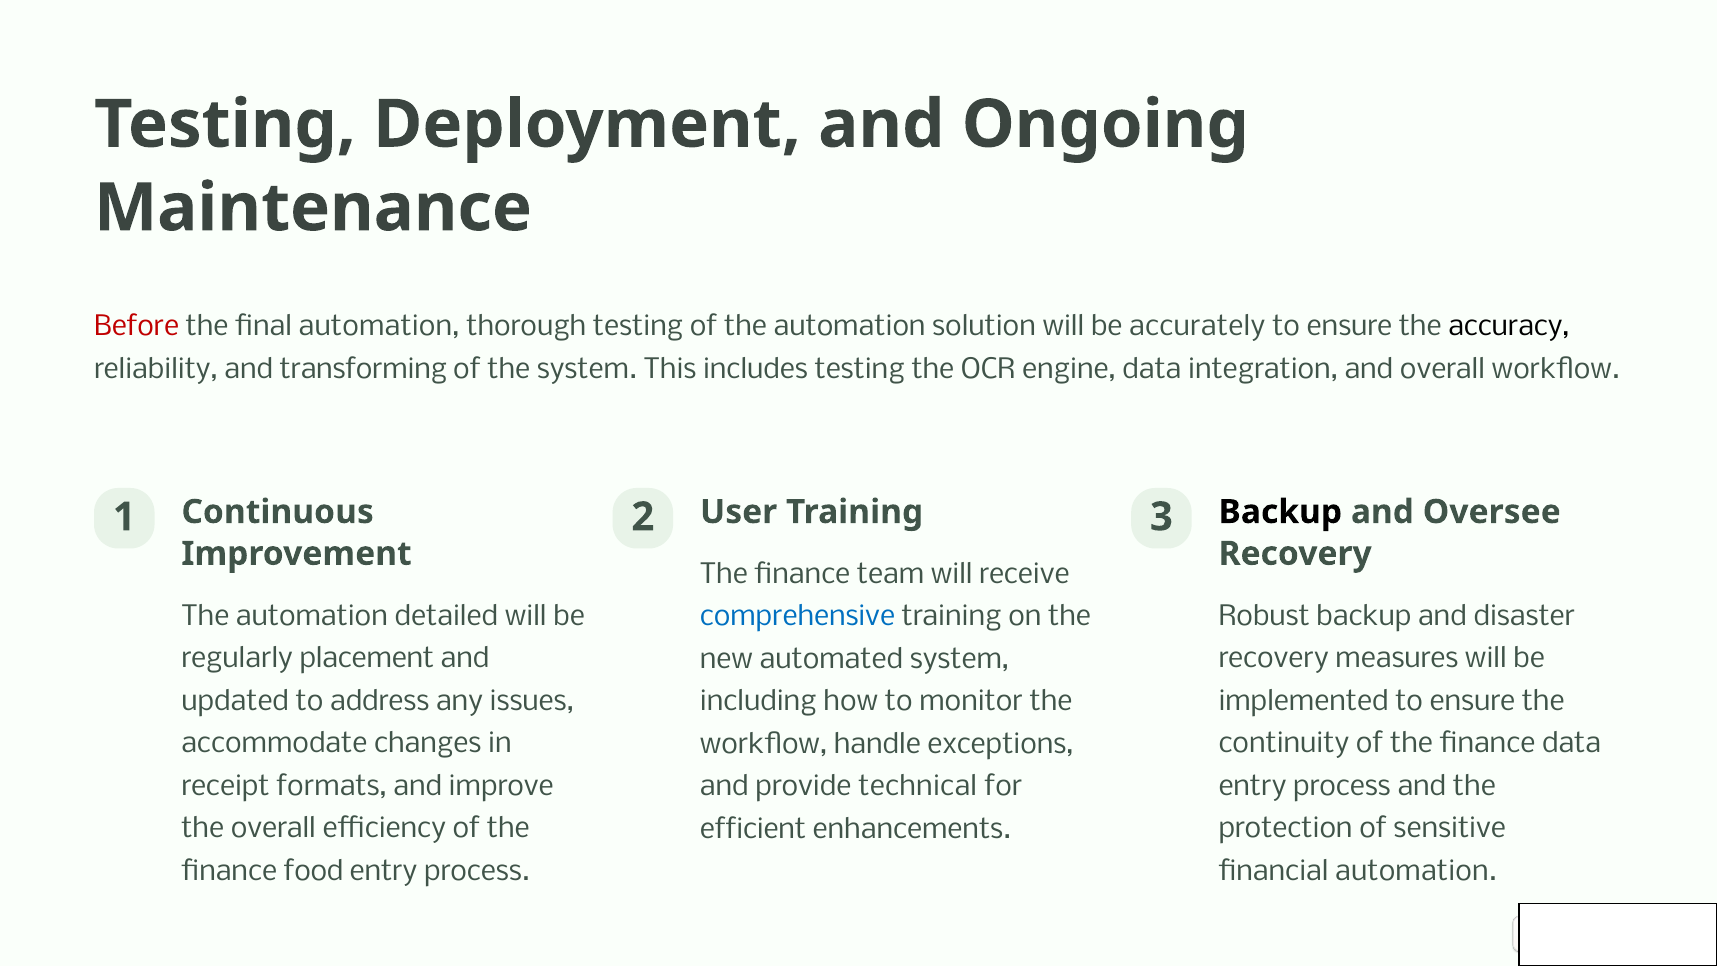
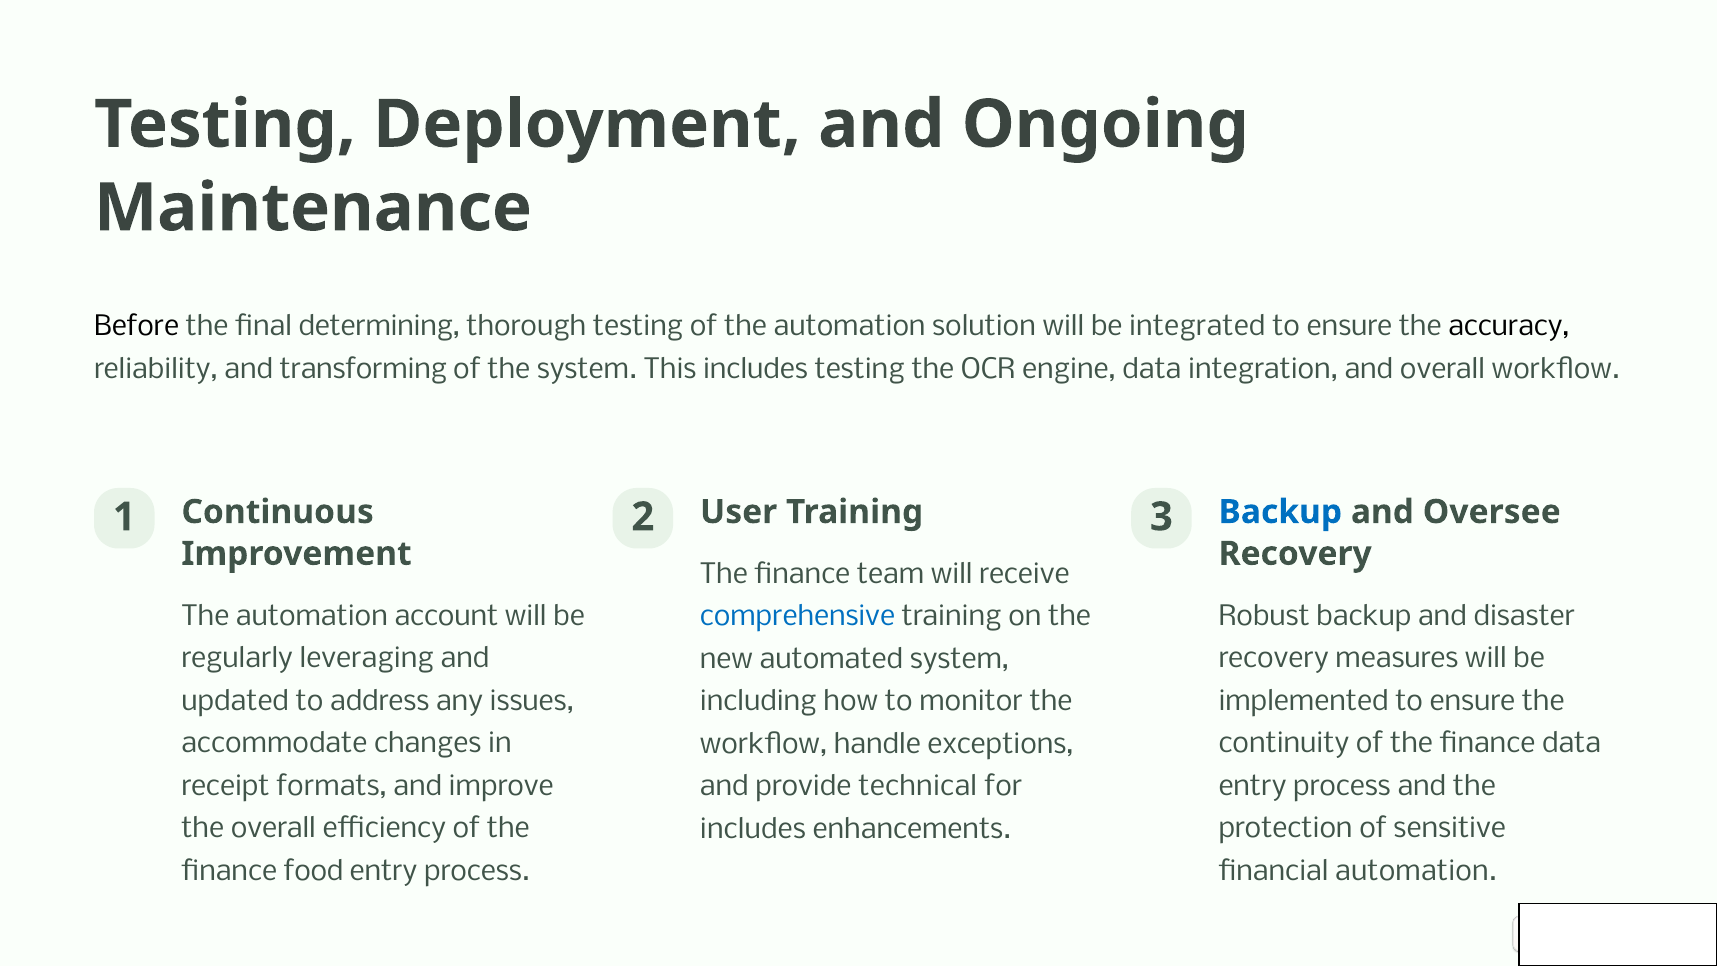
Before colour: red -> black
final automation: automation -> determining
accurately: accurately -> integrated
Backup at (1280, 512) colour: black -> blue
detailed: detailed -> account
placement: placement -> leveraging
efficient at (753, 829): efficient -> includes
